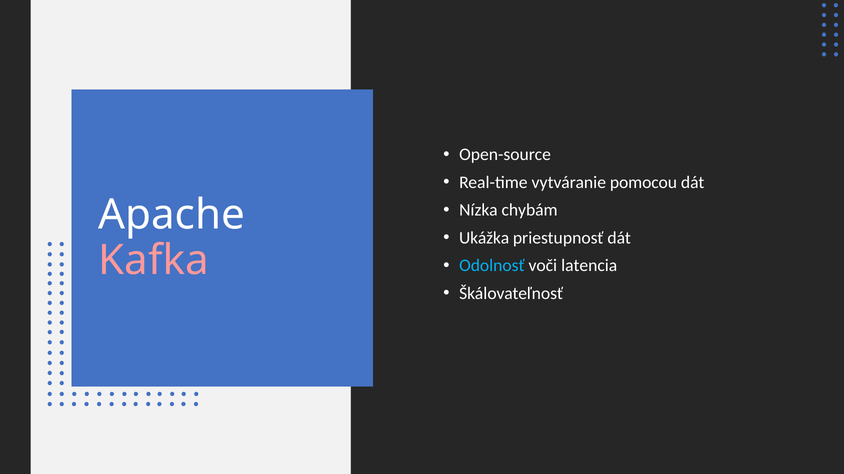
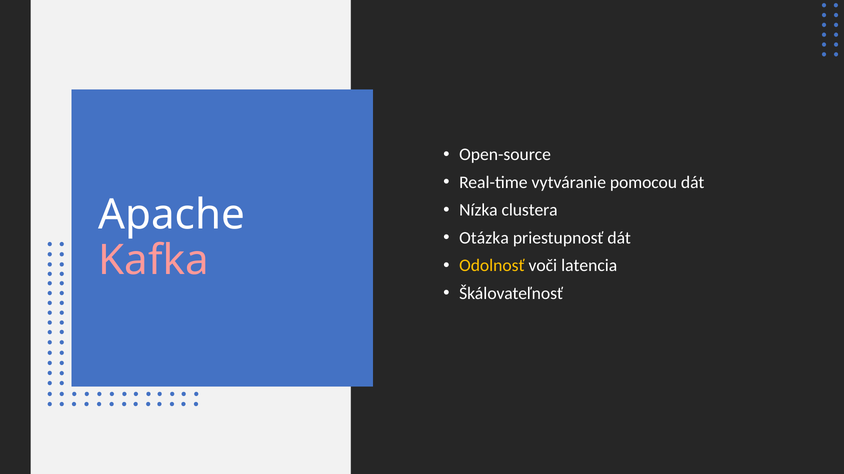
chybám: chybám -> clustera
Ukážka: Ukážka -> Otázka
Odolnosť colour: light blue -> yellow
